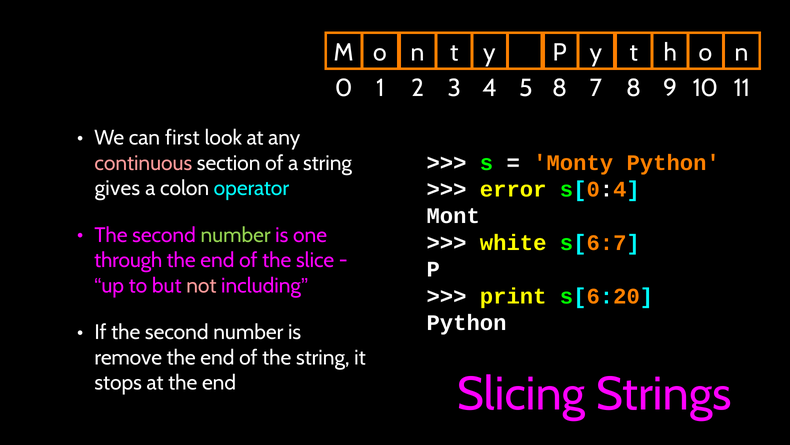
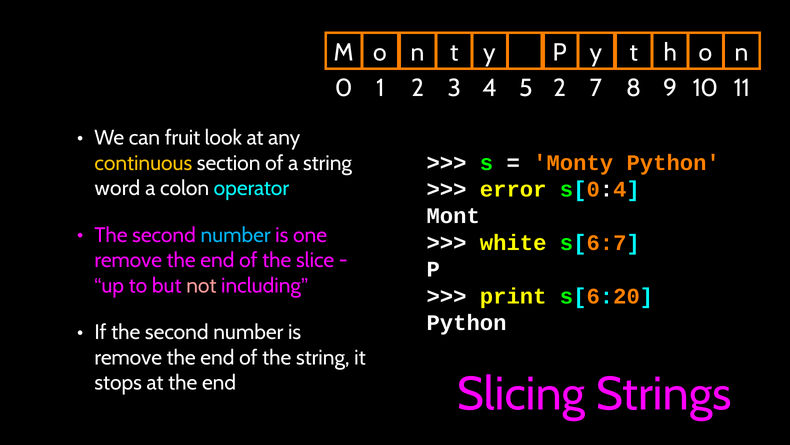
5 8: 8 -> 2
first: first -> fruit
continuous colour: pink -> yellow
gives: gives -> word
number at (236, 235) colour: light green -> light blue
through at (128, 260): through -> remove
